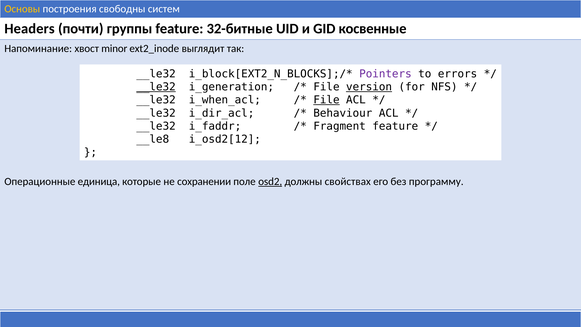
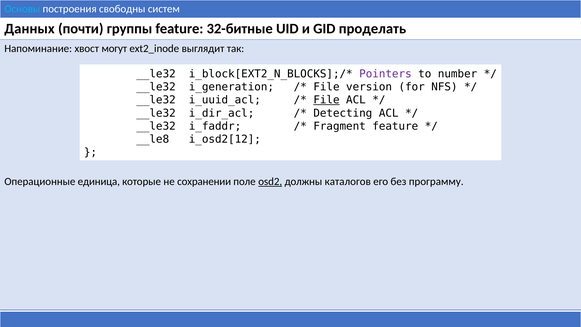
Основы colour: yellow -> light blue
Headers: Headers -> Данных
косвенные: косвенные -> проделать
minor: minor -> могут
errors: errors -> number
__le32 at (156, 87) underline: present -> none
version underline: present -> none
i_when_acl: i_when_acl -> i_uuid_acl
Behaviour: Behaviour -> Detecting
свойствах: свойствах -> каталогов
